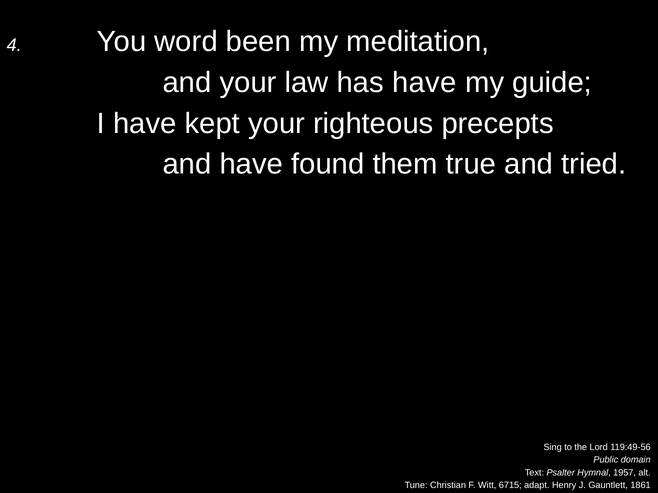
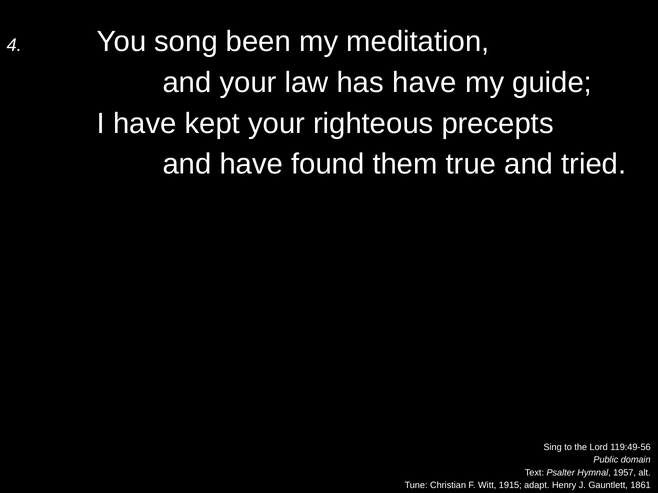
word: word -> song
6715: 6715 -> 1915
